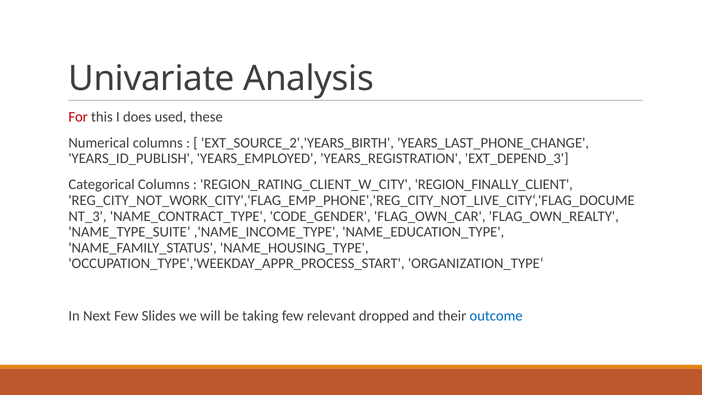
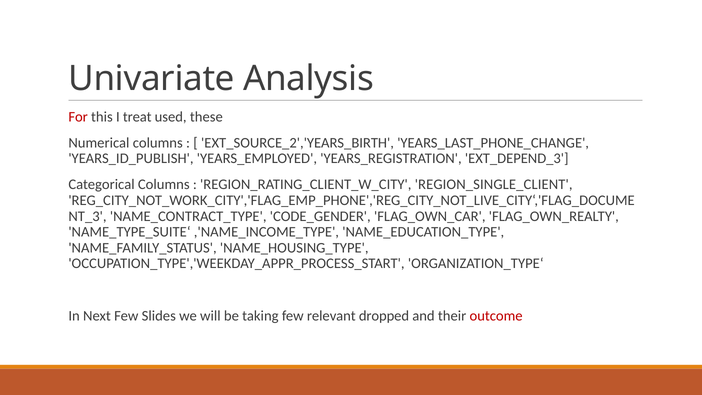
does: does -> treat
REGION_FINALLY_CLIENT: REGION_FINALLY_CLIENT -> REGION_SINGLE_CLIENT
outcome colour: blue -> red
